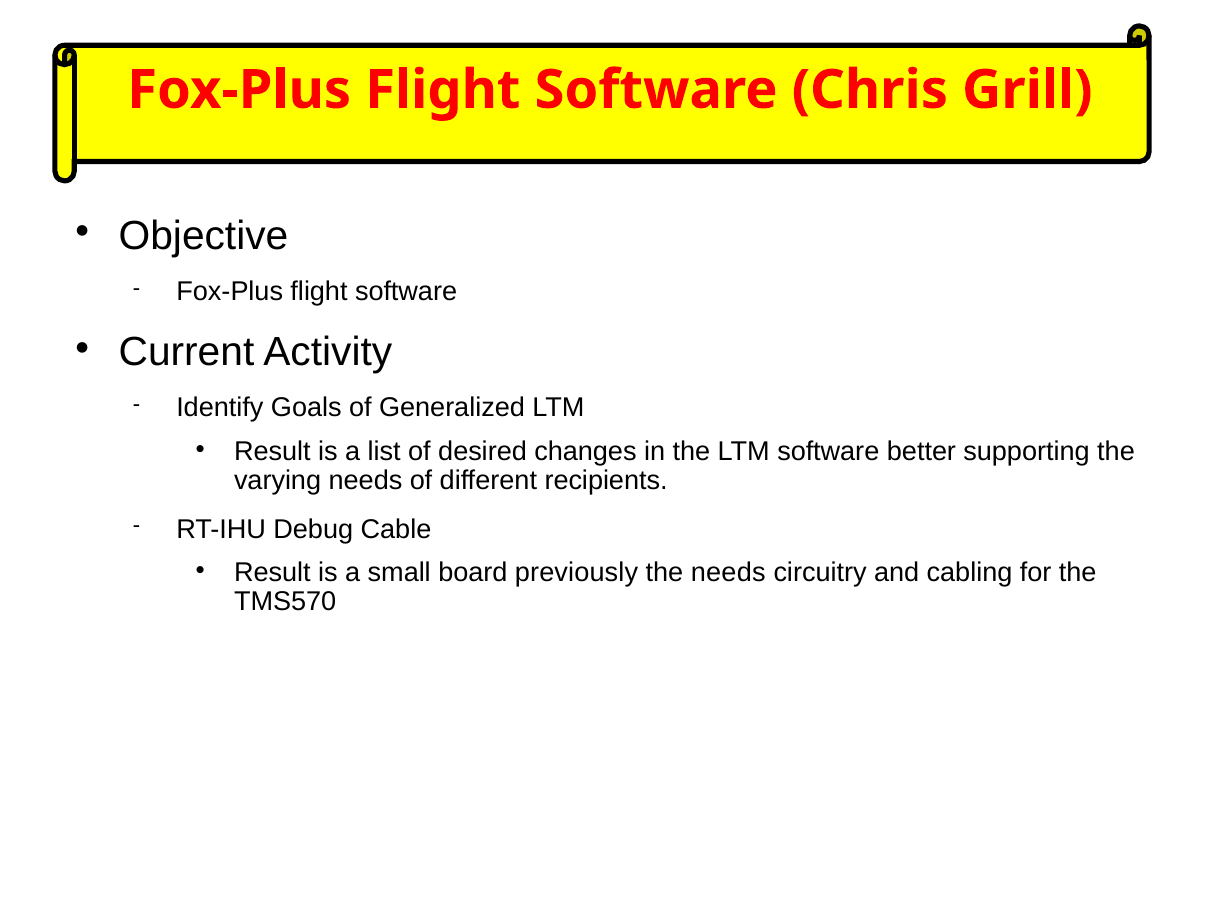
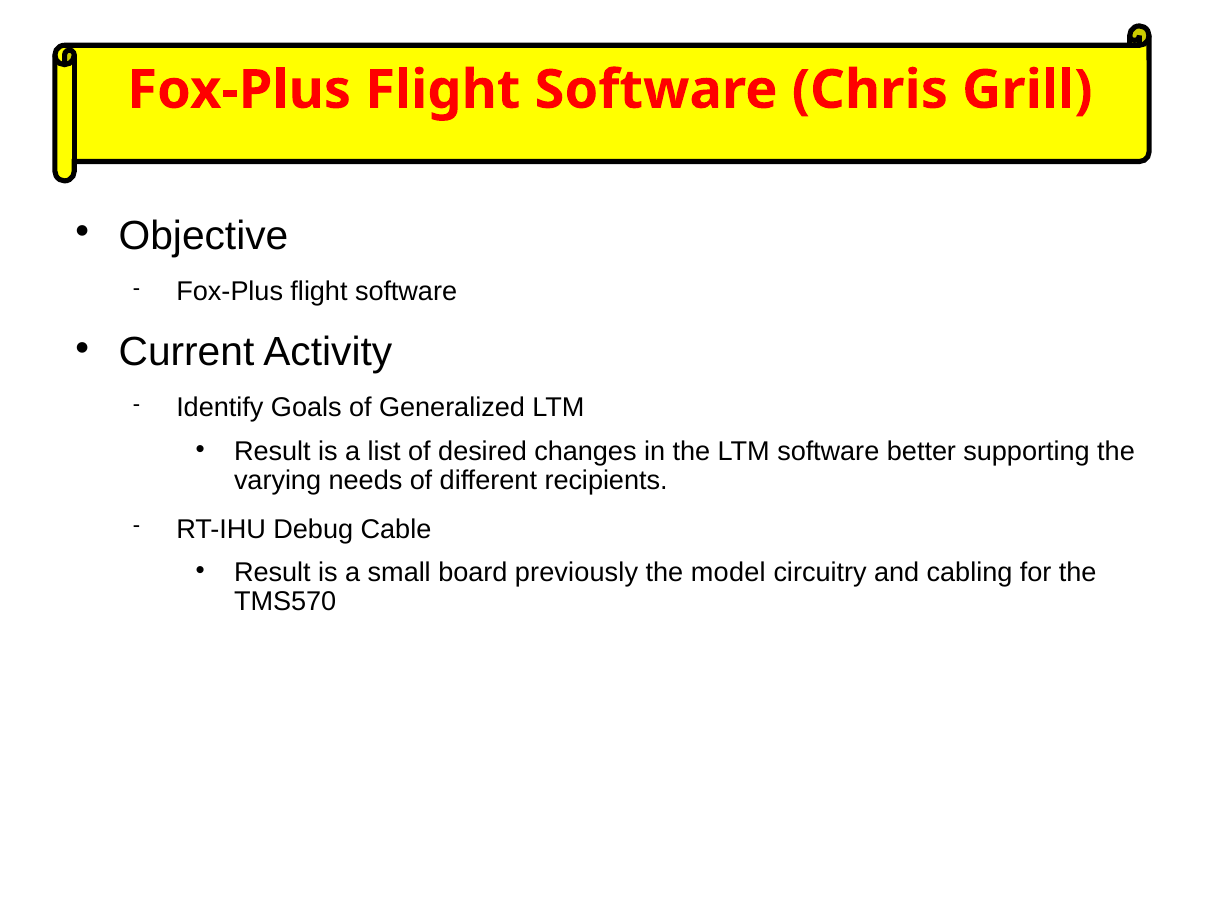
the needs: needs -> model
